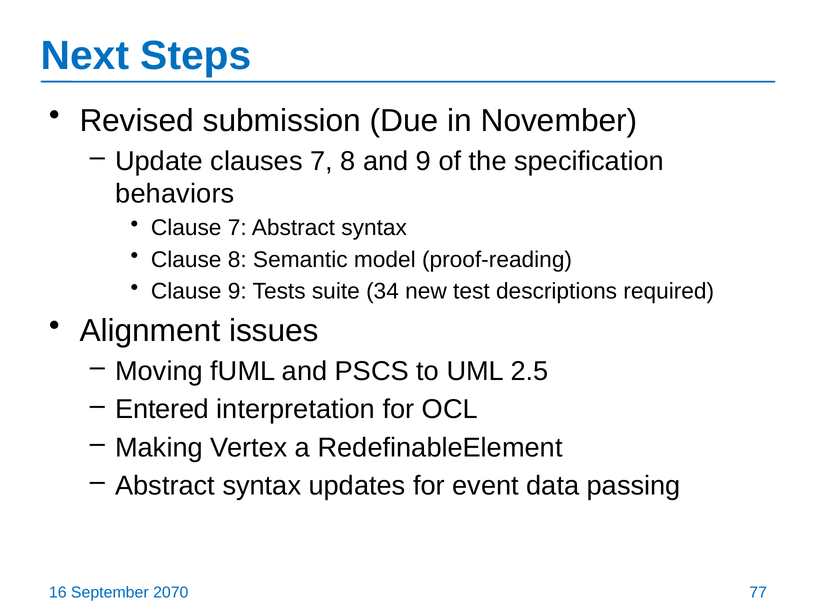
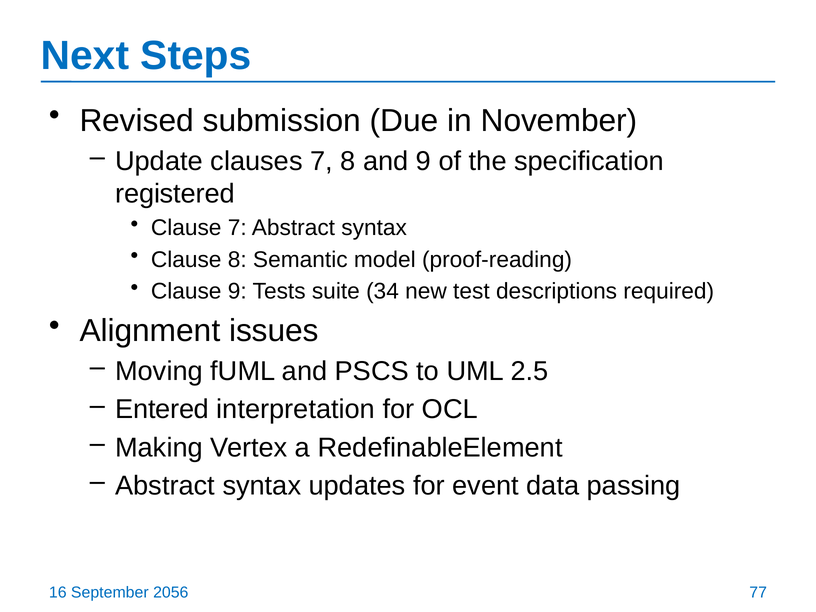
behaviors: behaviors -> registered
2070: 2070 -> 2056
